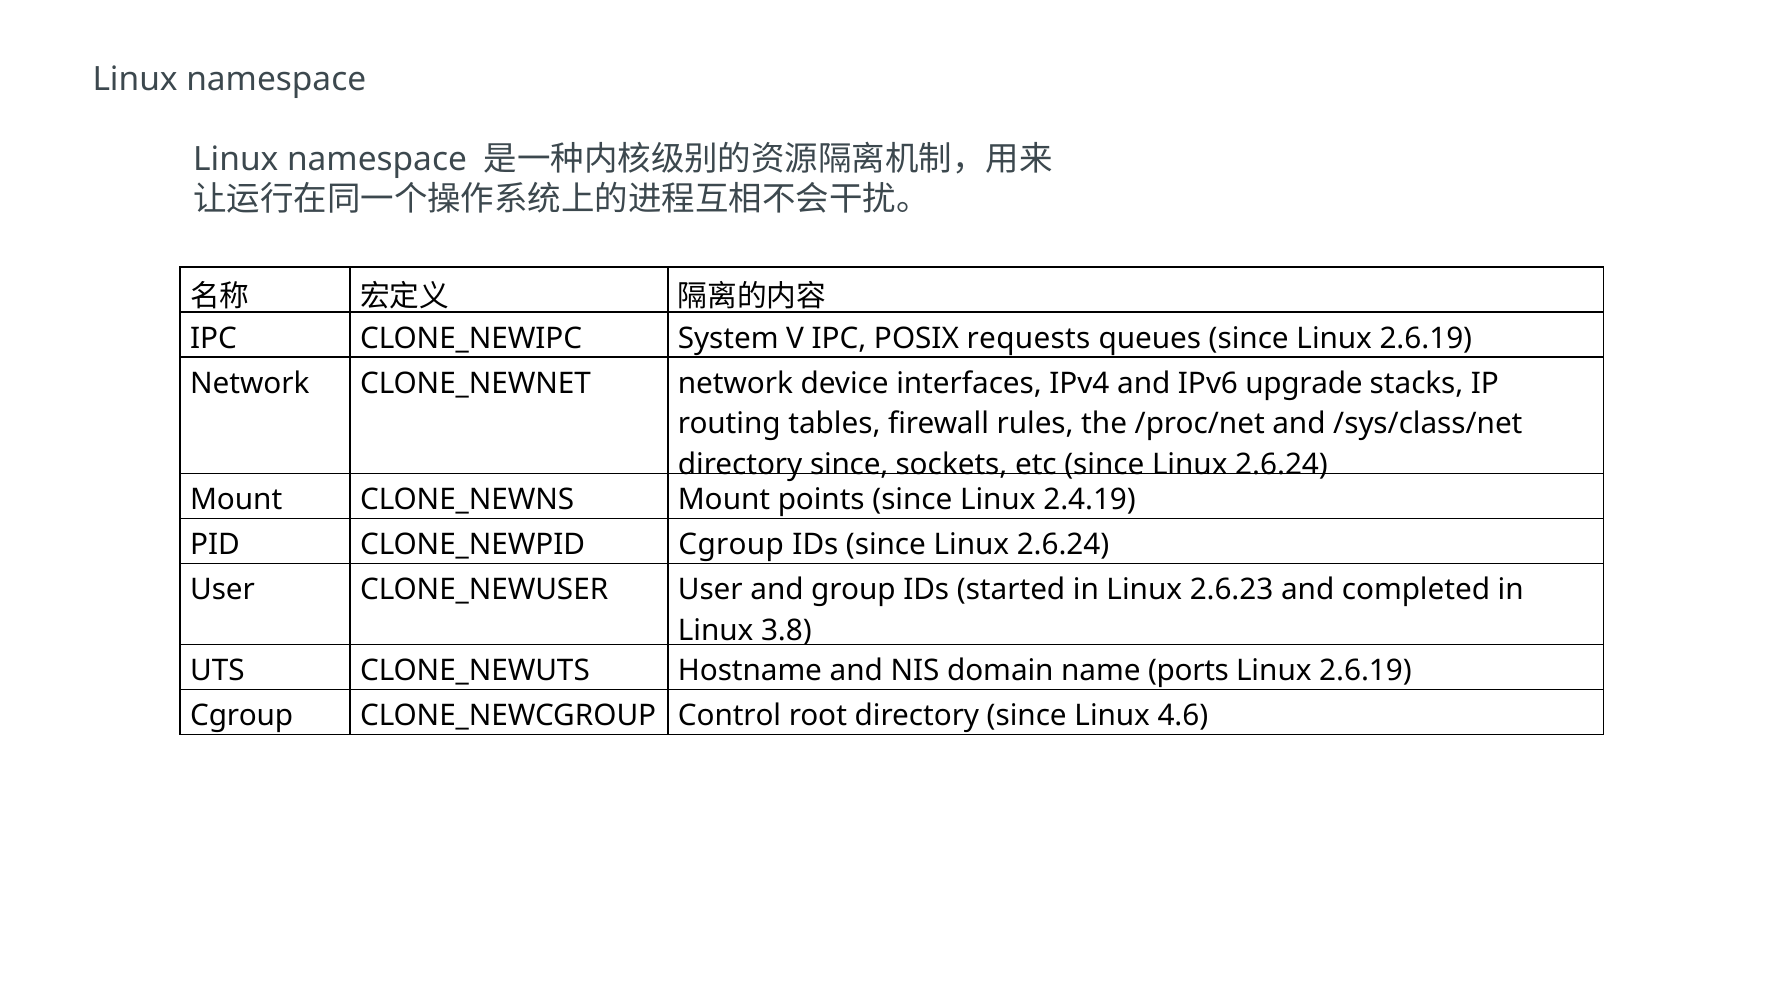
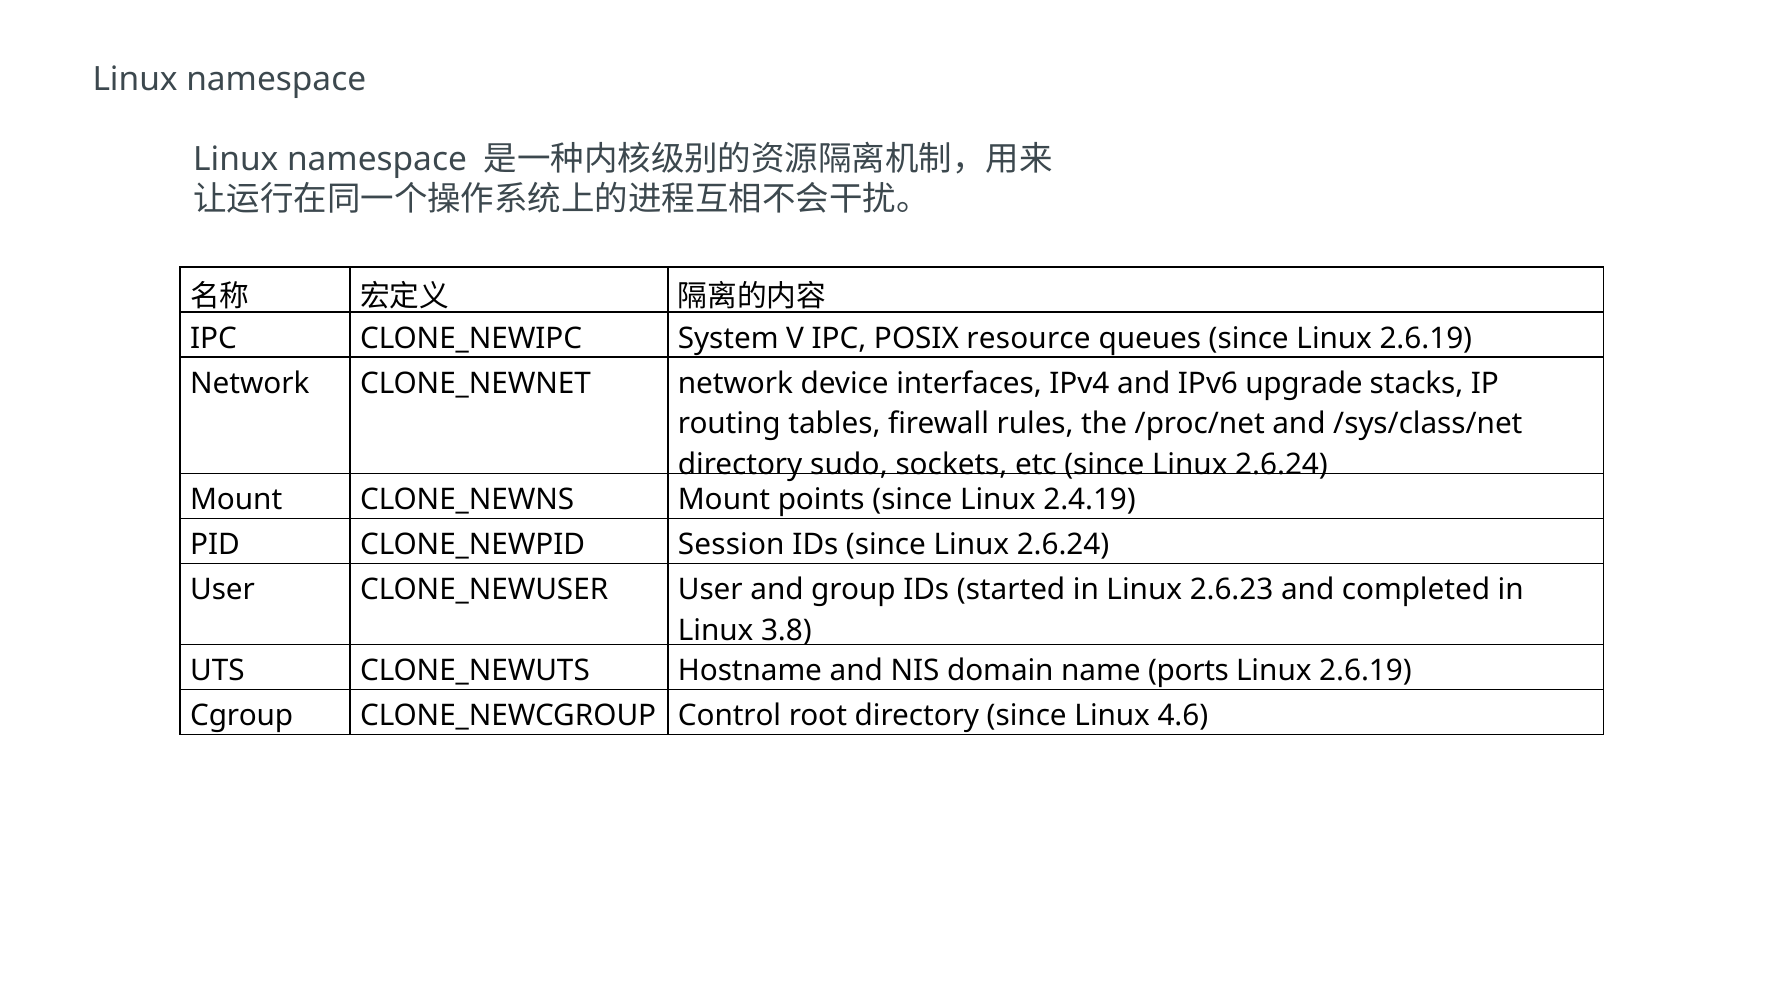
requests: requests -> resource
since at (849, 465): since -> sudo
Cgroup at (731, 545): Cgroup -> Session
